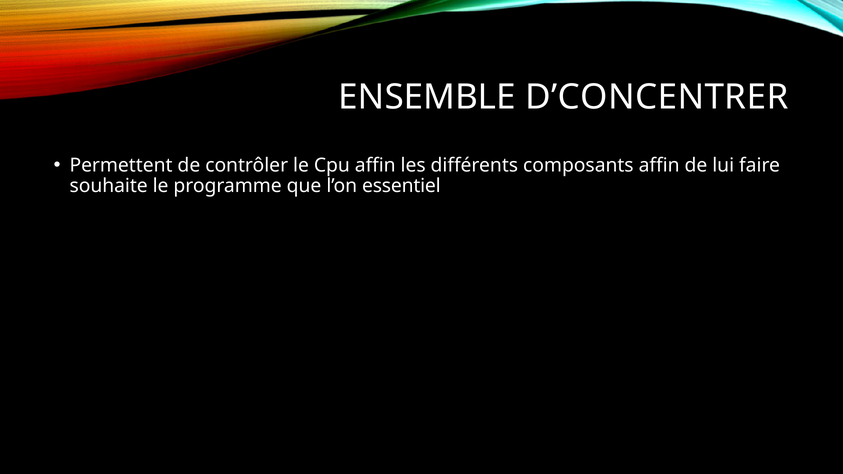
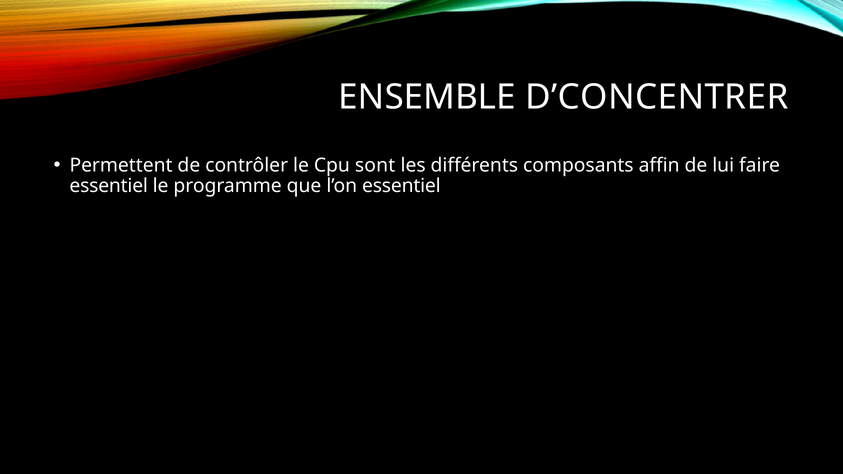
Cpu affin: affin -> sont
souhaite at (109, 186): souhaite -> essentiel
